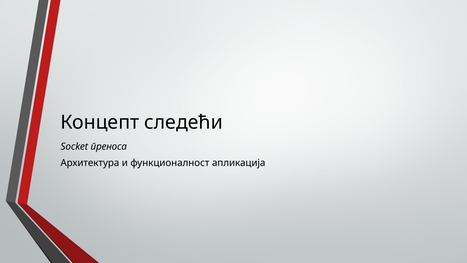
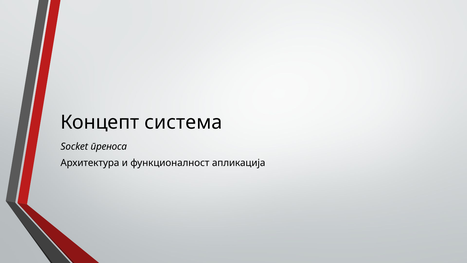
следећи: следећи -> система
